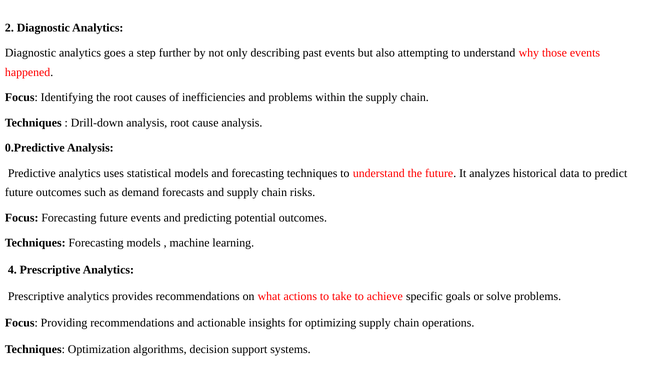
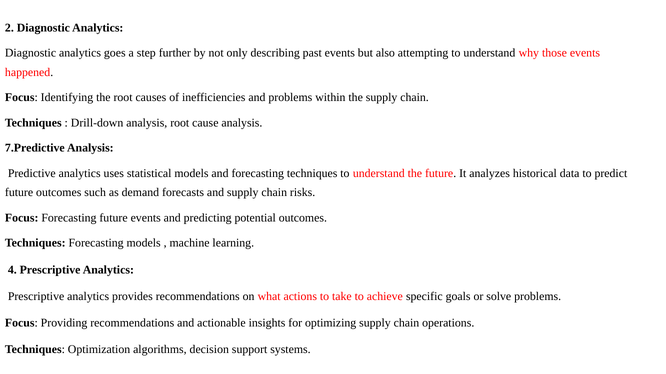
0.Predictive: 0.Predictive -> 7.Predictive
